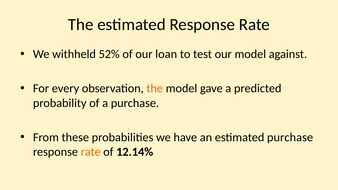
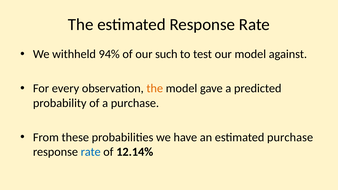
52%: 52% -> 94%
loan: loan -> such
rate at (91, 152) colour: orange -> blue
